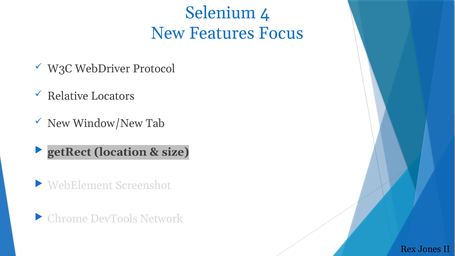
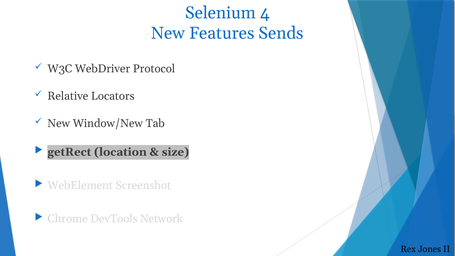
Focus: Focus -> Sends
